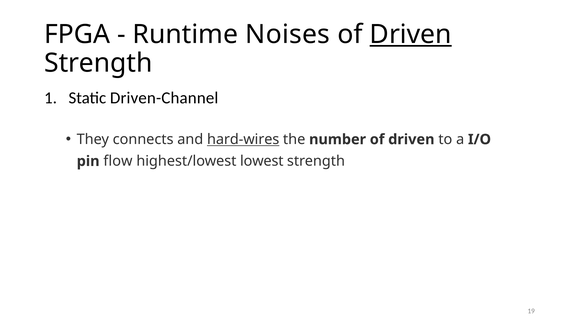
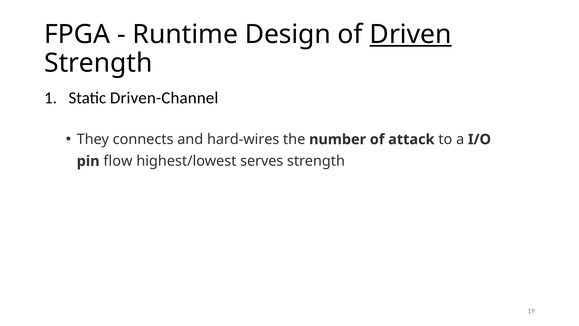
Noises: Noises -> Design
hard-wires underline: present -> none
driven at (411, 139): driven -> attack
lowest: lowest -> serves
